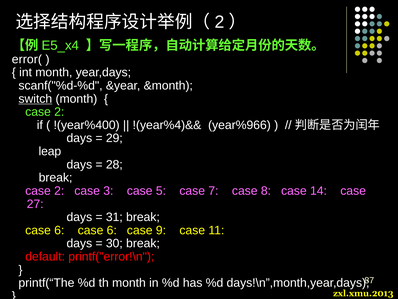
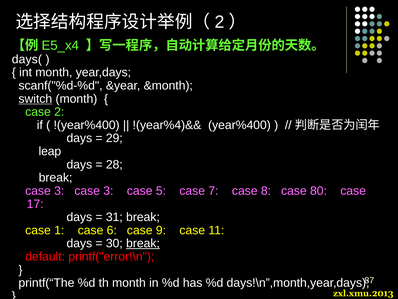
error(: error( -> days(
year%966: year%966 -> year%400
2 at (59, 191): 2 -> 3
14: 14 -> 80
27: 27 -> 17
6 at (59, 230): 6 -> 1
break at (143, 243) underline: none -> present
